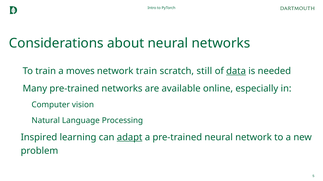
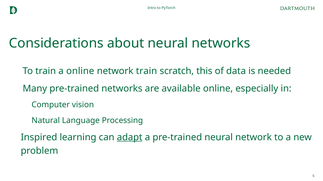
a moves: moves -> online
still: still -> this
data underline: present -> none
